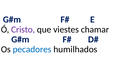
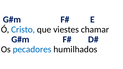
Cristo colour: purple -> blue
